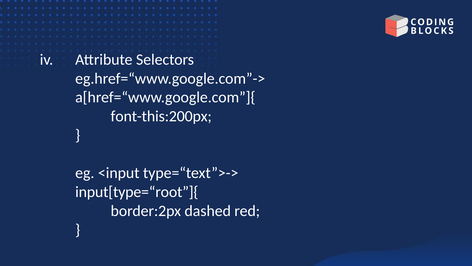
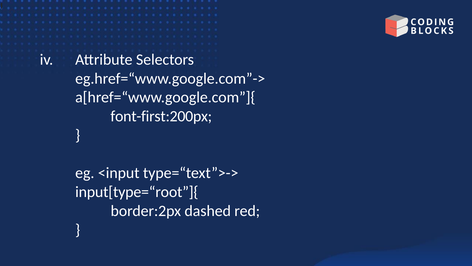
font-this:200px: font-this:200px -> font-first:200px
